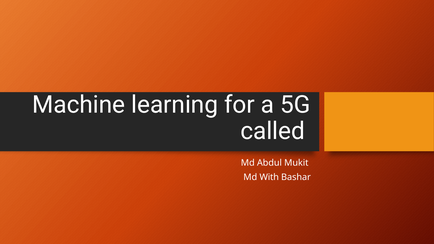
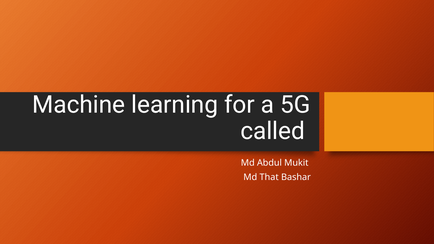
With: With -> That
